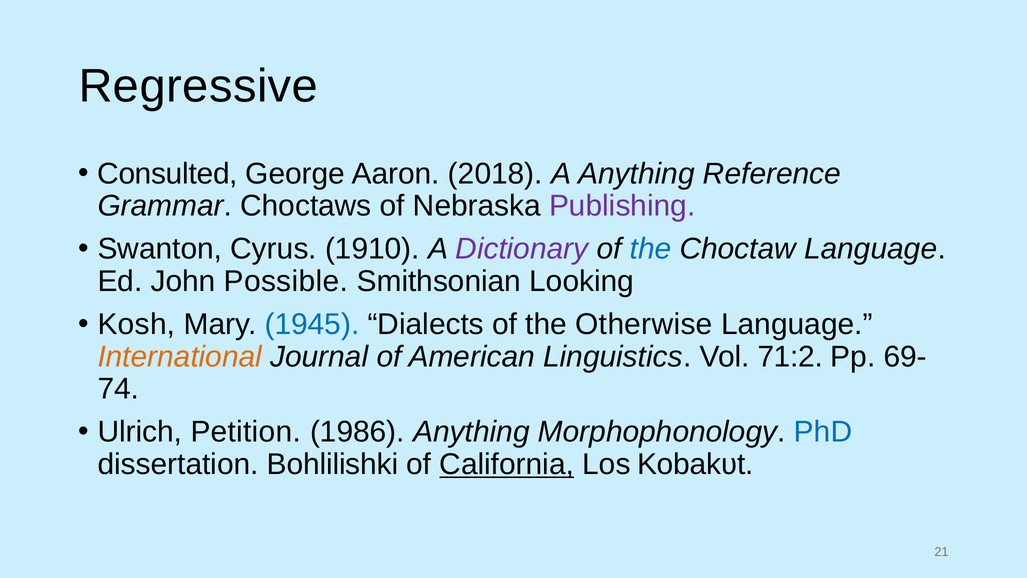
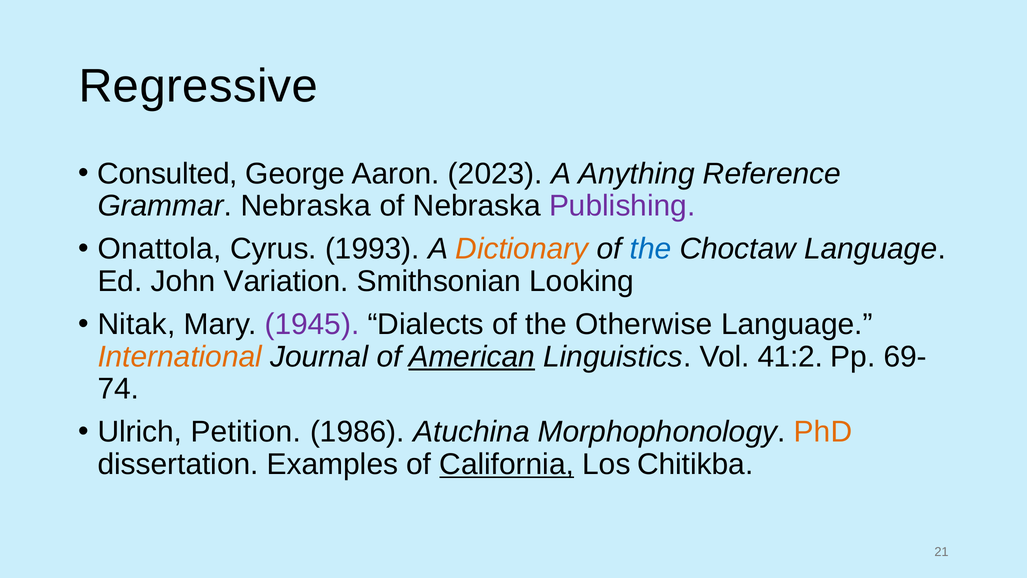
2018: 2018 -> 2023
Grammar Choctaws: Choctaws -> Nebraska
Swanton: Swanton -> Onattola
1910: 1910 -> 1993
Dictionary colour: purple -> orange
Possible: Possible -> Variation
Kosh: Kosh -> Nitak
1945 colour: blue -> purple
American underline: none -> present
71:2: 71:2 -> 41:2
1986 Anything: Anything -> Atuchina
PhD colour: blue -> orange
Bohlilishki: Bohlilishki -> Examples
Kobakʋt: Kobakʋt -> Chitikba
